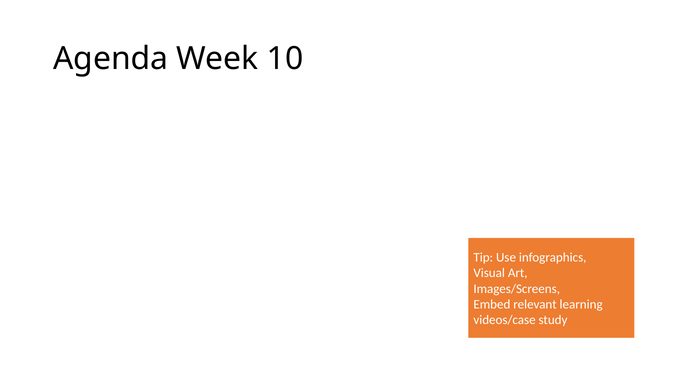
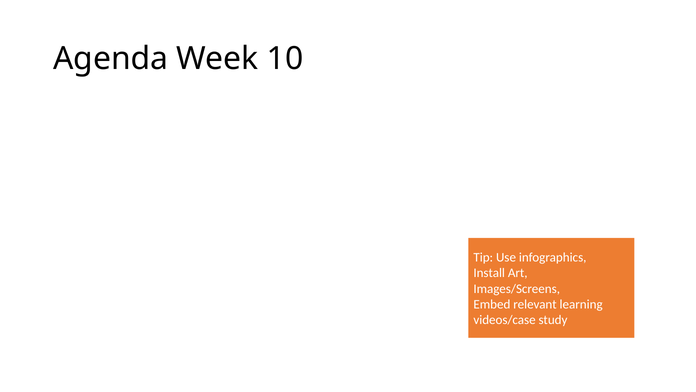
Visual: Visual -> Install
